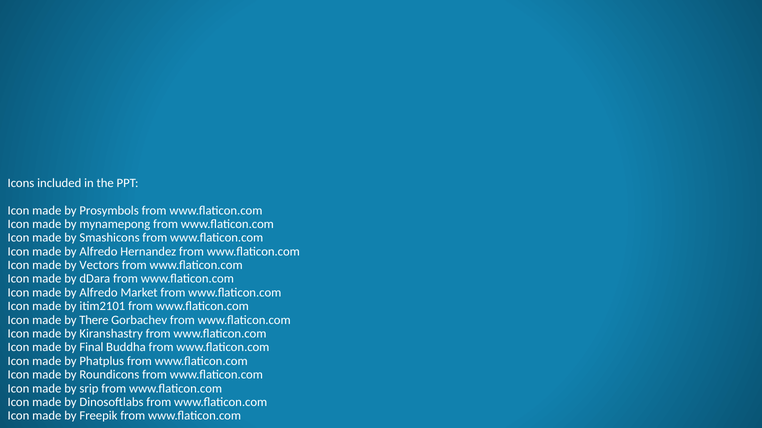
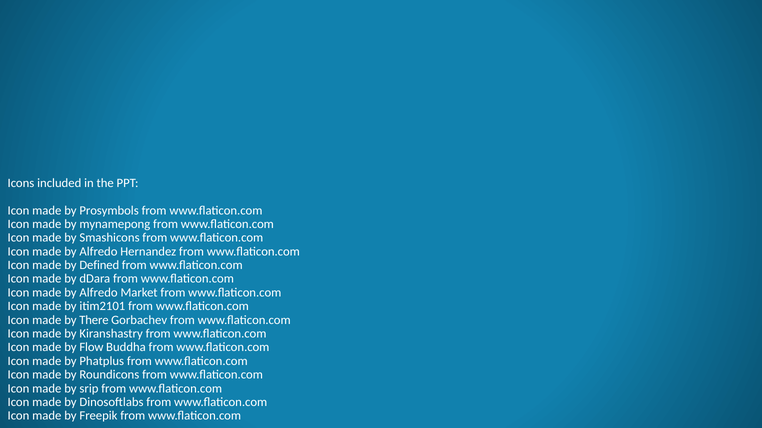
Vectors: Vectors -> Defined
Final: Final -> Flow
